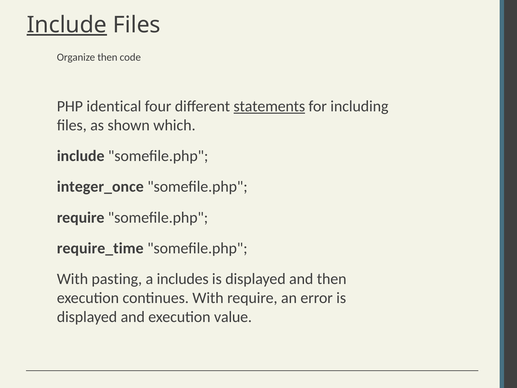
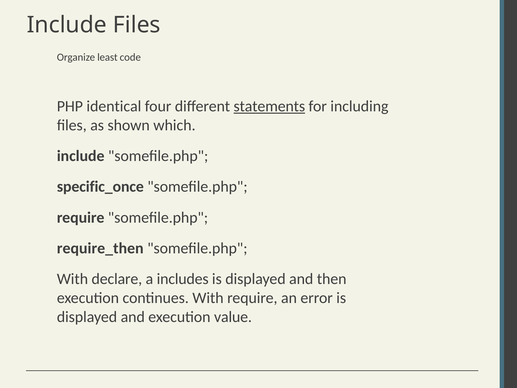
Include at (67, 25) underline: present -> none
Organize then: then -> least
integer_once: integer_once -> specific_once
require_time: require_time -> require_then
pasting: pasting -> declare
